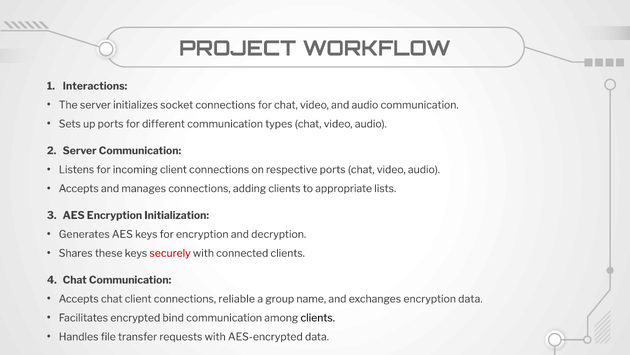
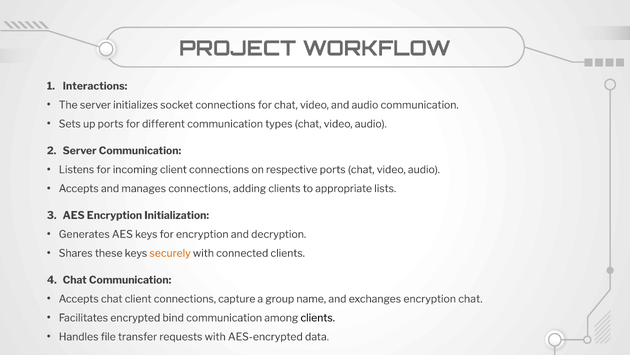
securely colour: red -> orange
reliable: reliable -> capture
encryption data: data -> chat
